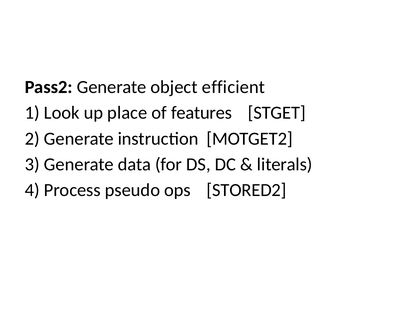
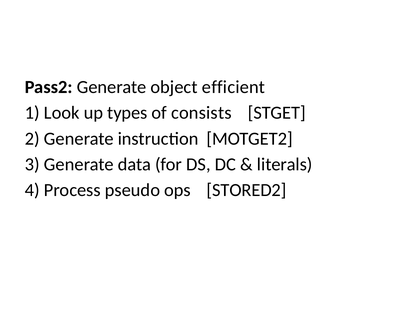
place: place -> types
features: features -> consists
